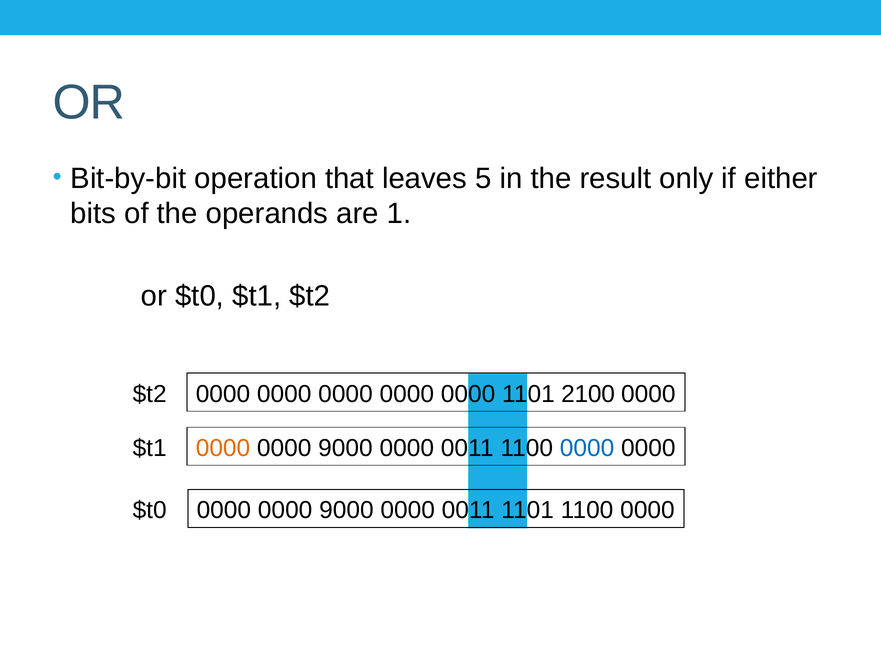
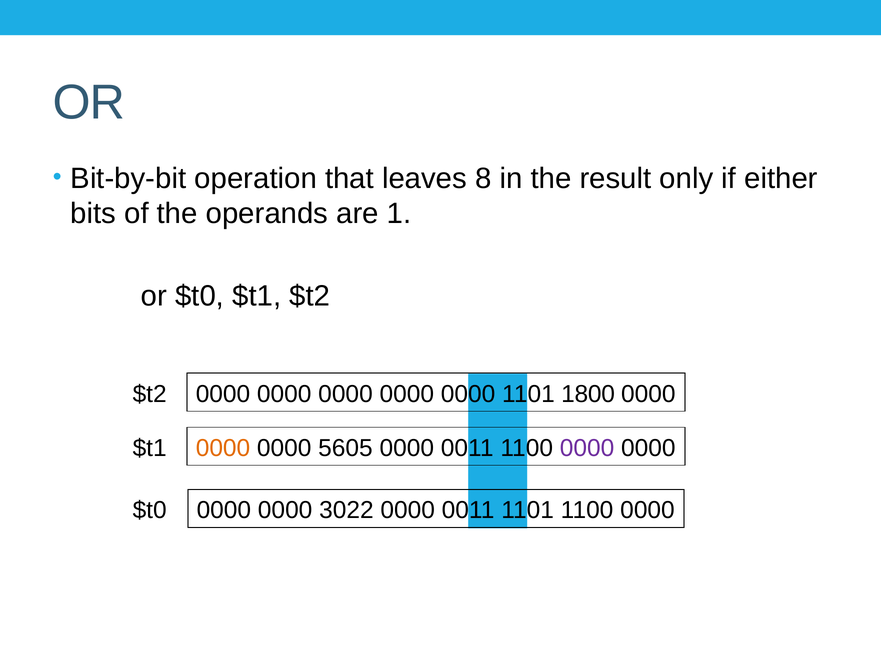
5: 5 -> 8
2100: 2100 -> 1800
9000 at (345, 448): 9000 -> 5605
0000 at (587, 448) colour: blue -> purple
9000 at (346, 510): 9000 -> 3022
